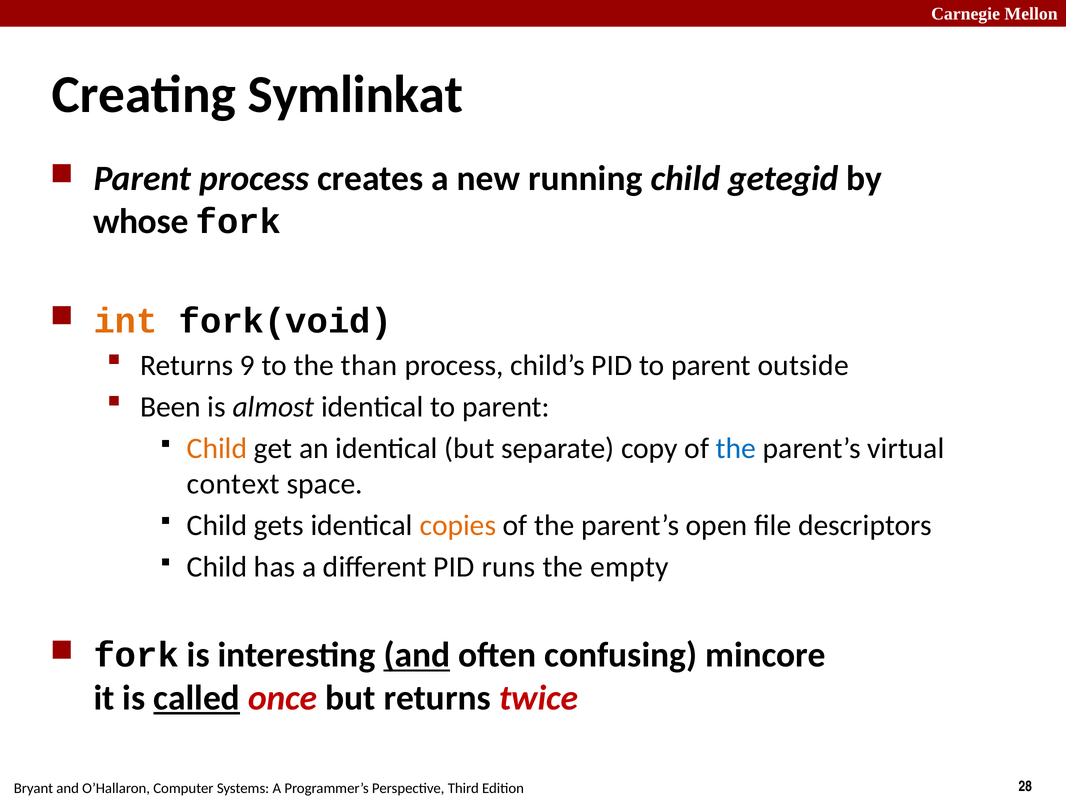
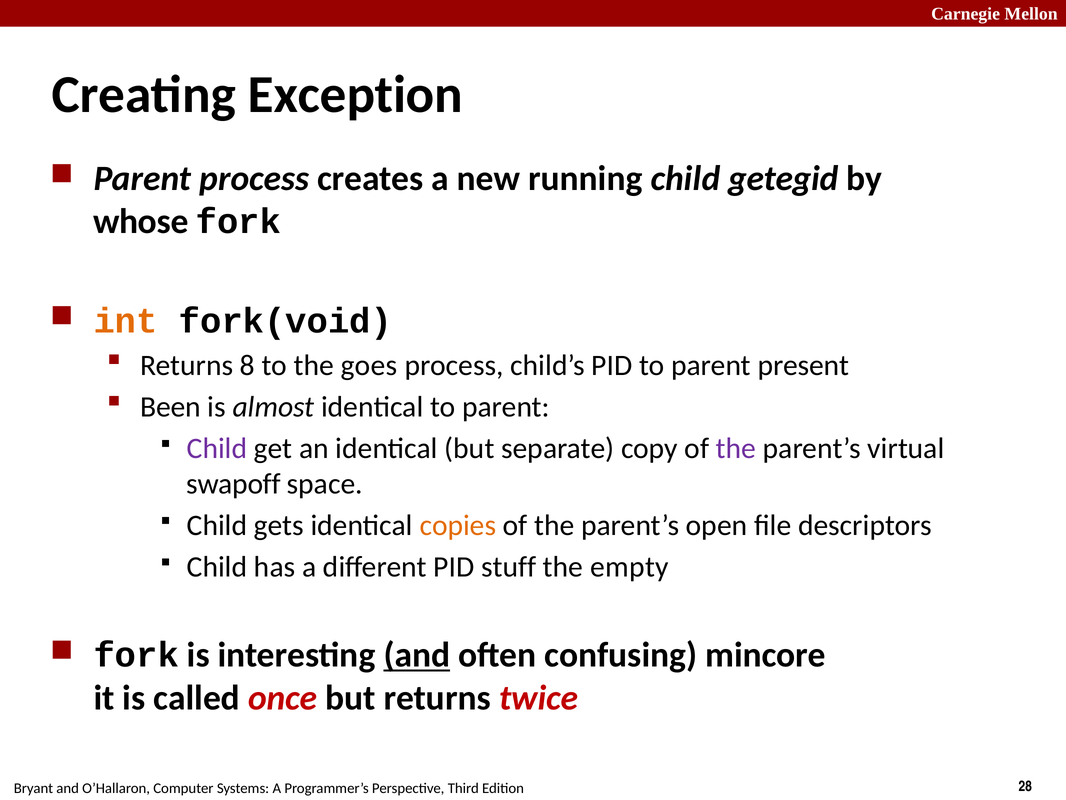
Symlinkat: Symlinkat -> Exception
9: 9 -> 8
than: than -> goes
outside: outside -> present
Child at (217, 448) colour: orange -> purple
the at (736, 448) colour: blue -> purple
context: context -> swapoff
runs: runs -> stuff
called underline: present -> none
